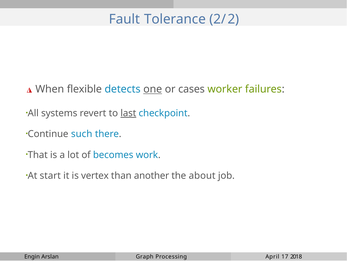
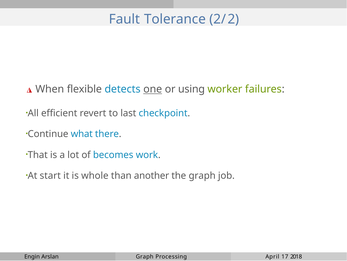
cases: cases -> using
systems: systems -> efficient
last underline: present -> none
such: such -> what
vertex: vertex -> whole
the about: about -> graph
